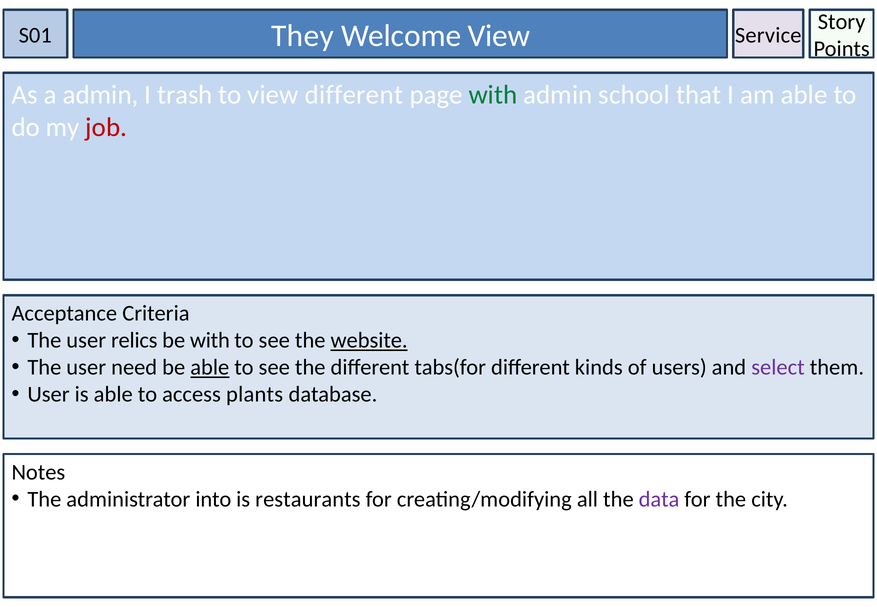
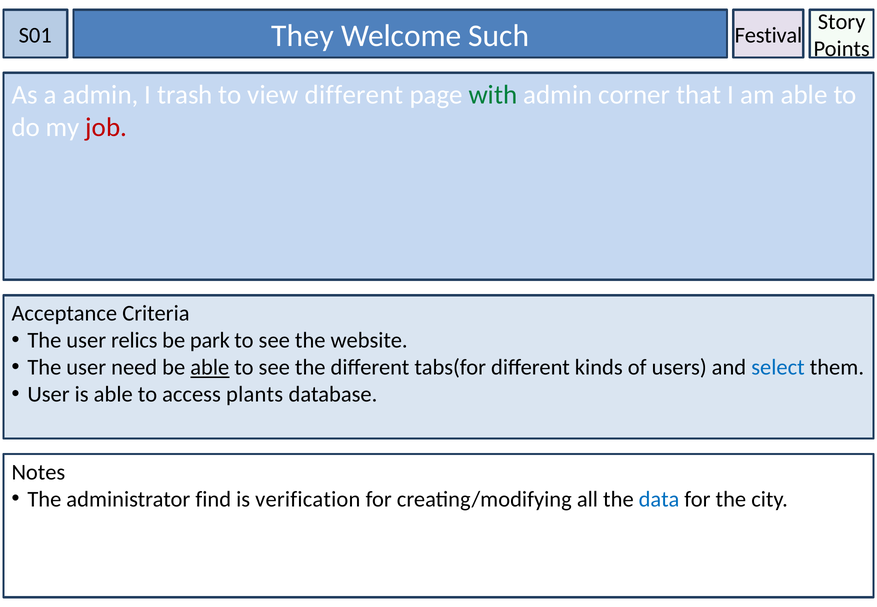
Welcome View: View -> Such
Service: Service -> Festival
school: school -> corner
be with: with -> park
website underline: present -> none
select colour: purple -> blue
into: into -> find
restaurants: restaurants -> verification
data colour: purple -> blue
